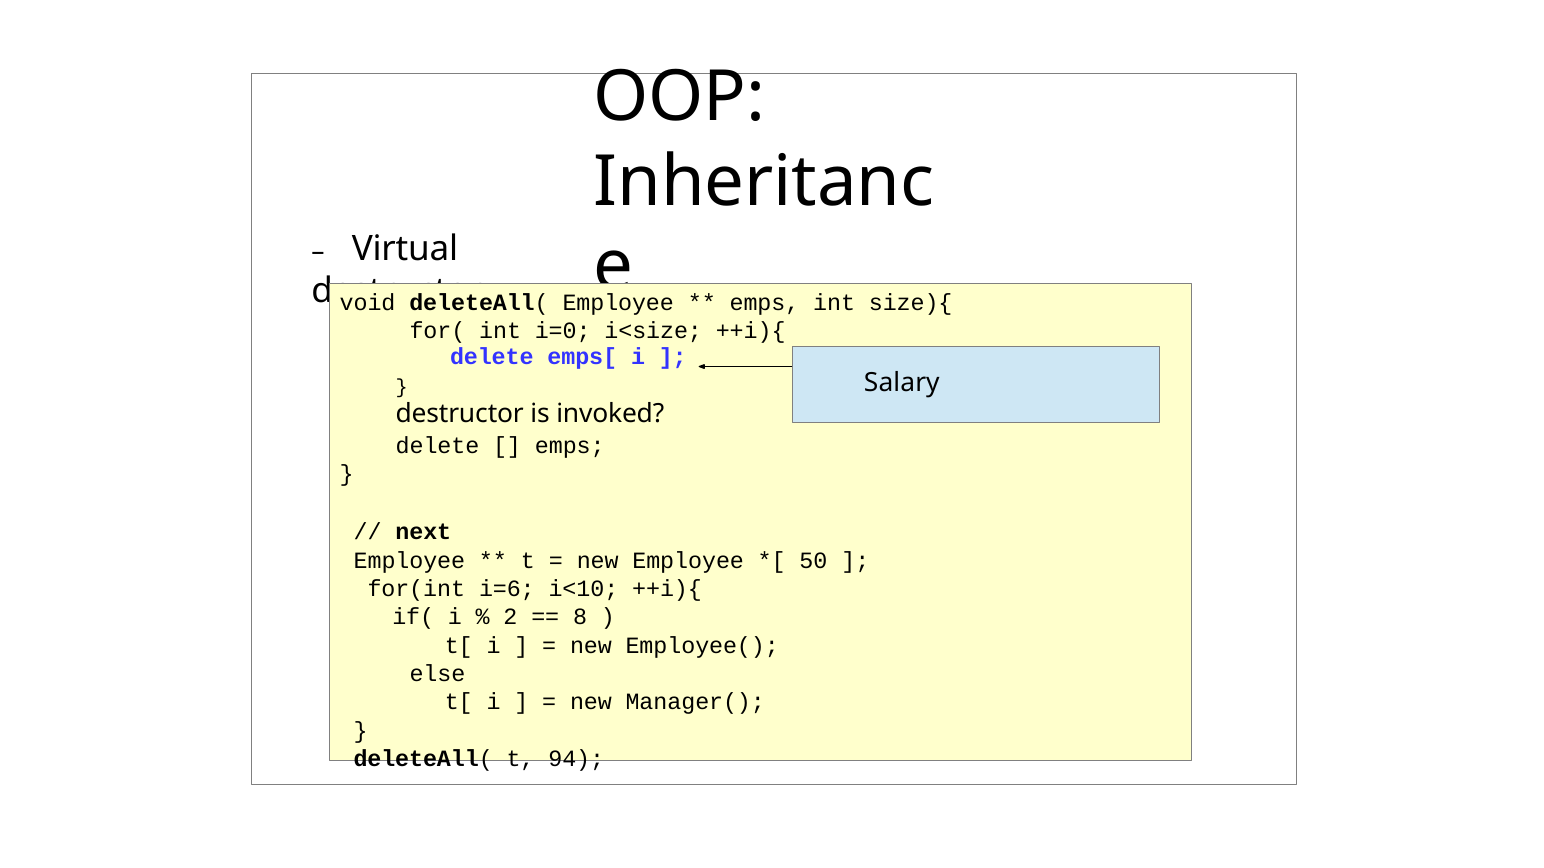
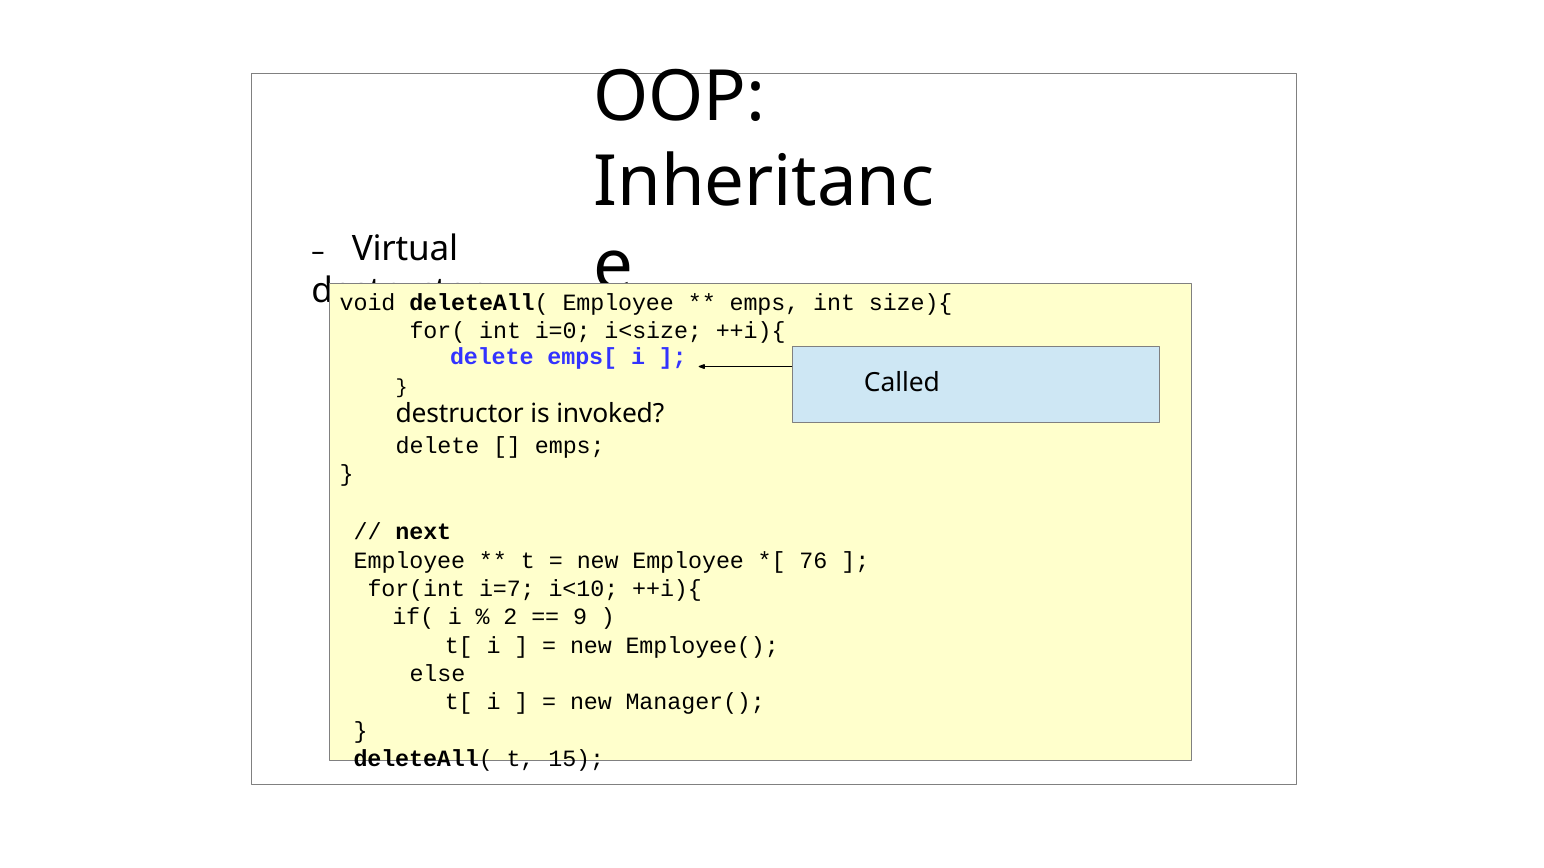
Salary: Salary -> Called
50: 50 -> 76
i=6: i=6 -> i=7
8: 8 -> 9
94: 94 -> 15
